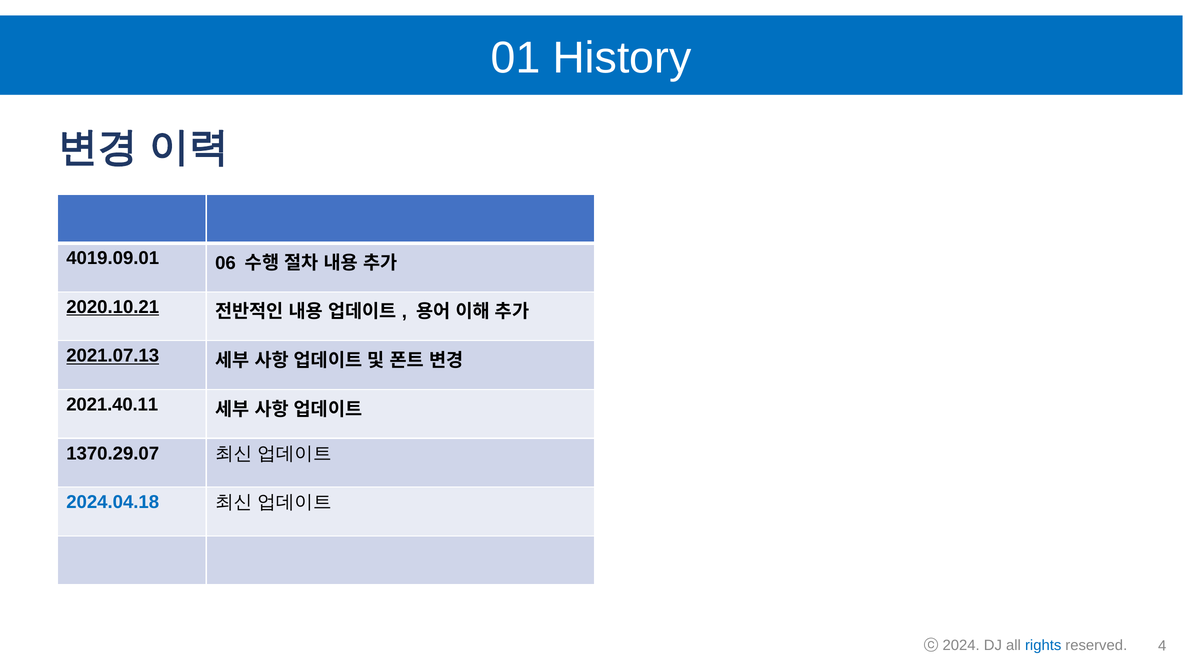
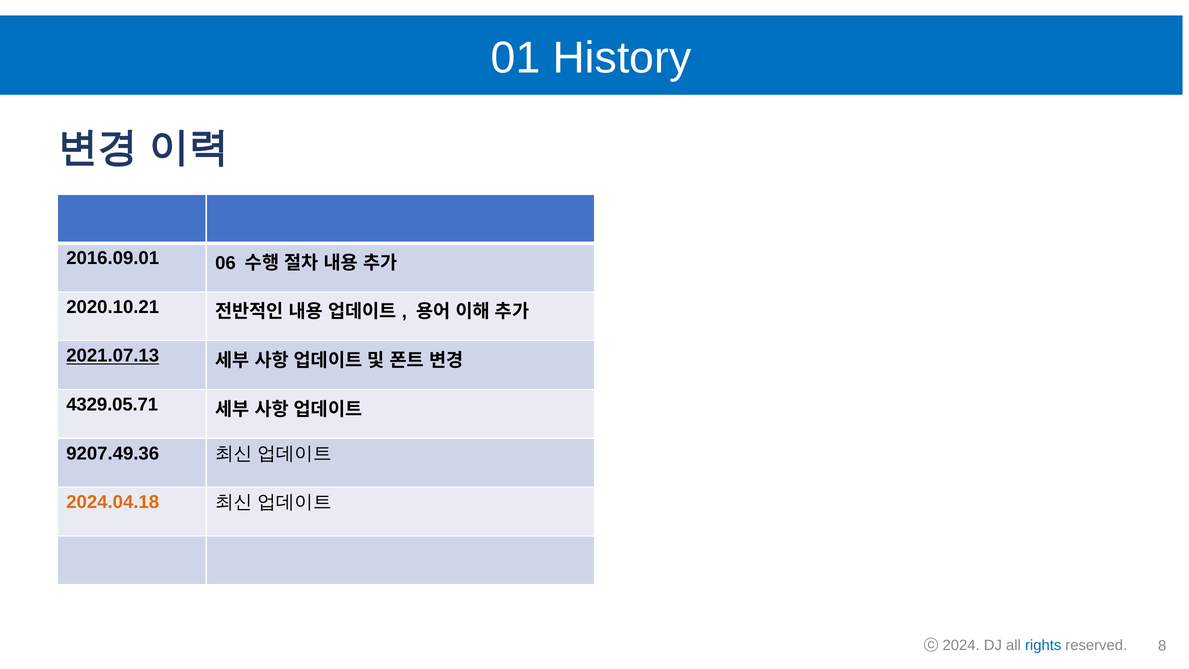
4019.09.01: 4019.09.01 -> 2016.09.01
2020.10.21 underline: present -> none
2021.40.11: 2021.40.11 -> 4329.05.71
1370.29.07: 1370.29.07 -> 9207.49.36
2024.04.18 colour: blue -> orange
4: 4 -> 8
